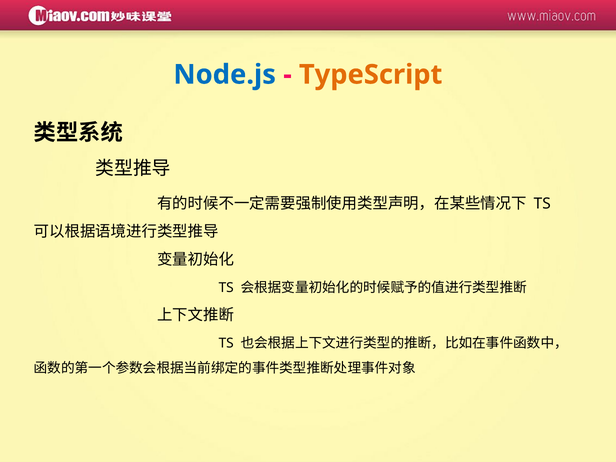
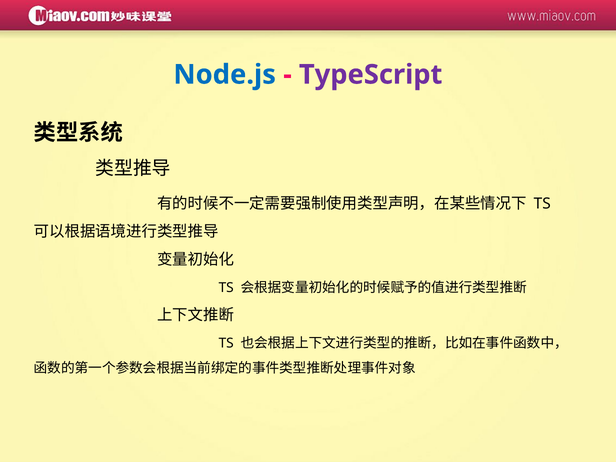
TypeScript colour: orange -> purple
